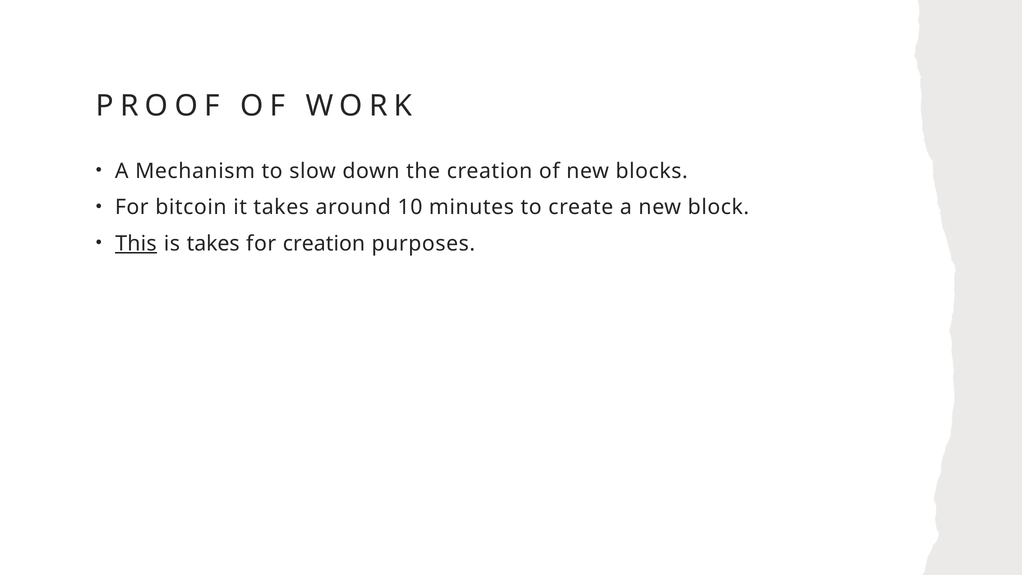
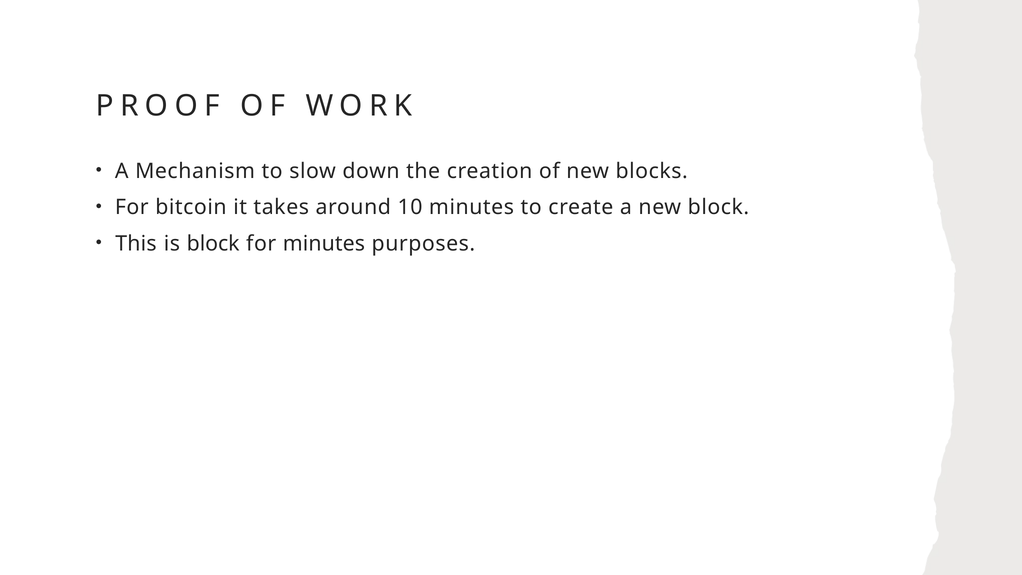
This underline: present -> none
is takes: takes -> block
for creation: creation -> minutes
